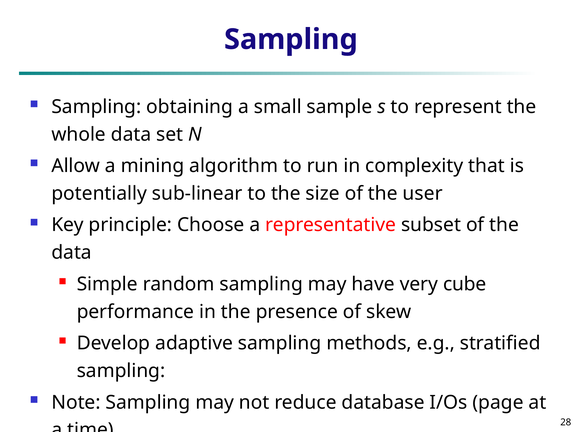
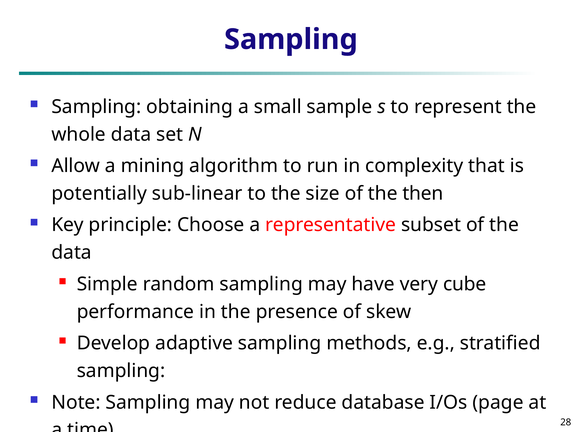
user: user -> then
